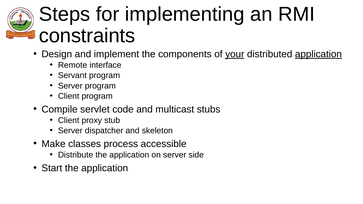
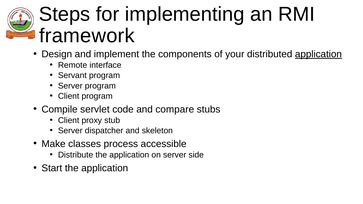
constraints: constraints -> framework
your underline: present -> none
multicast: multicast -> compare
